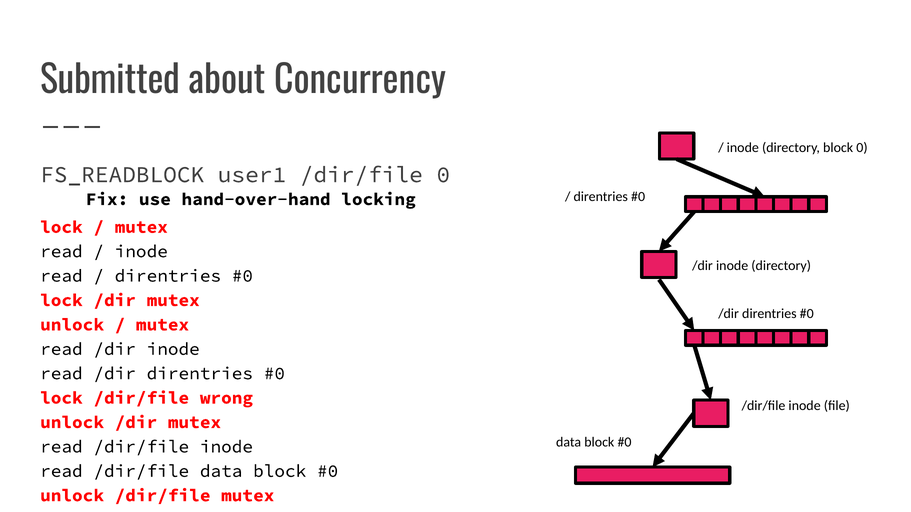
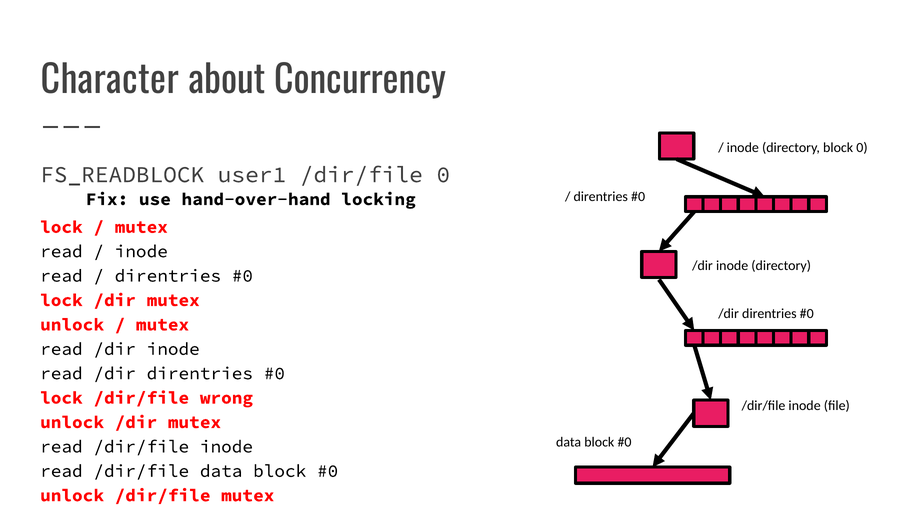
Submitted: Submitted -> Character
